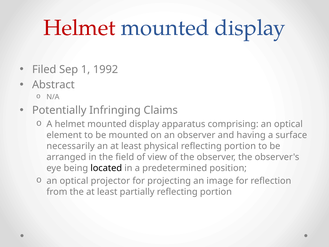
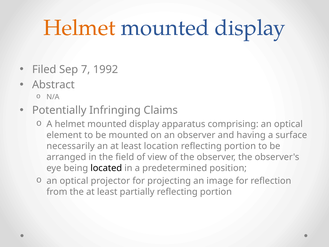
Helmet at (79, 28) colour: red -> orange
1: 1 -> 7
physical: physical -> location
